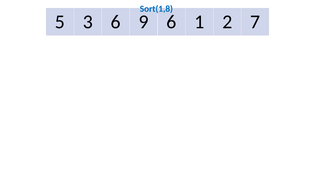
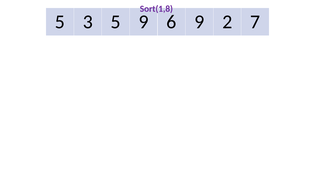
Sort(1,8 colour: blue -> purple
3 6: 6 -> 5
6 1: 1 -> 9
